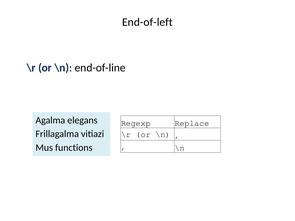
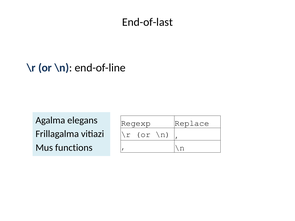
End-of-left: End-of-left -> End-of-last
